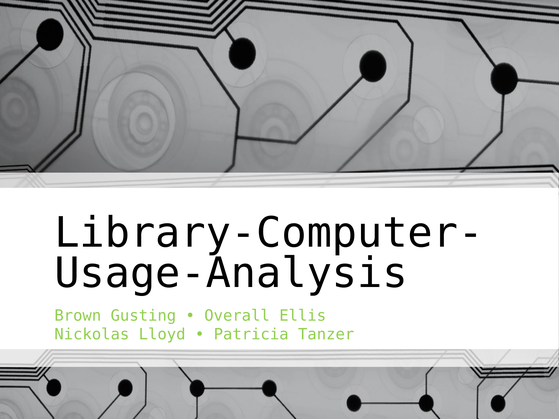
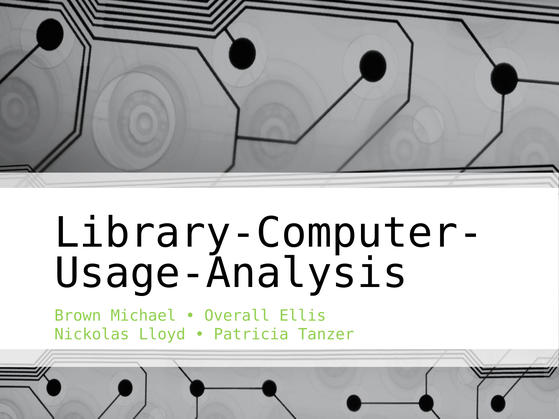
Gusting: Gusting -> Michael
